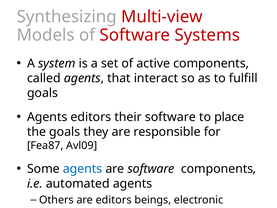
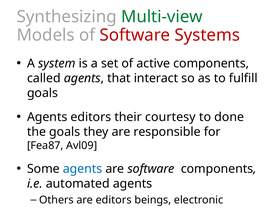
Multi-view colour: red -> green
their software: software -> courtesy
place: place -> done
